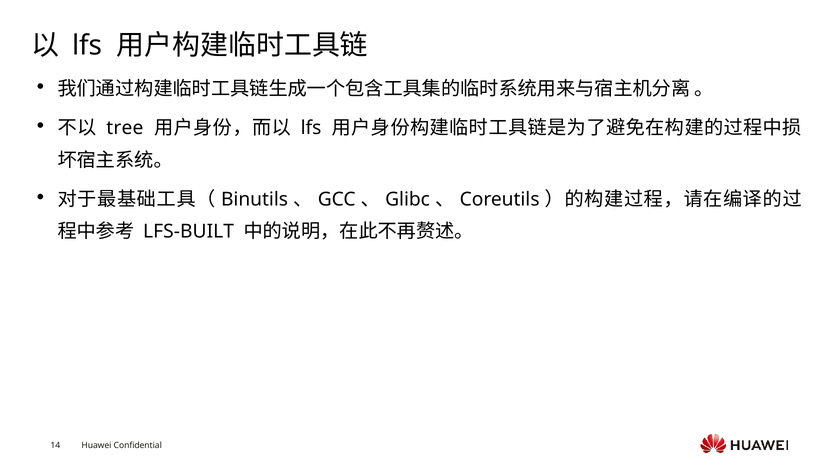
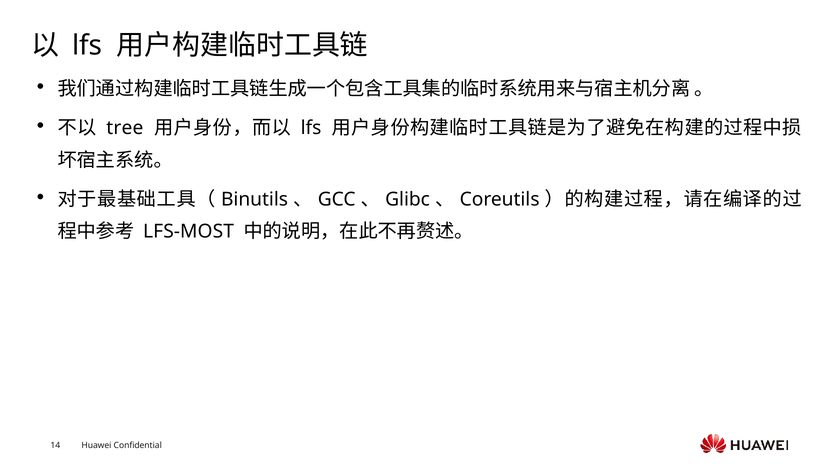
LFS-BUILT: LFS-BUILT -> LFS-MOST
